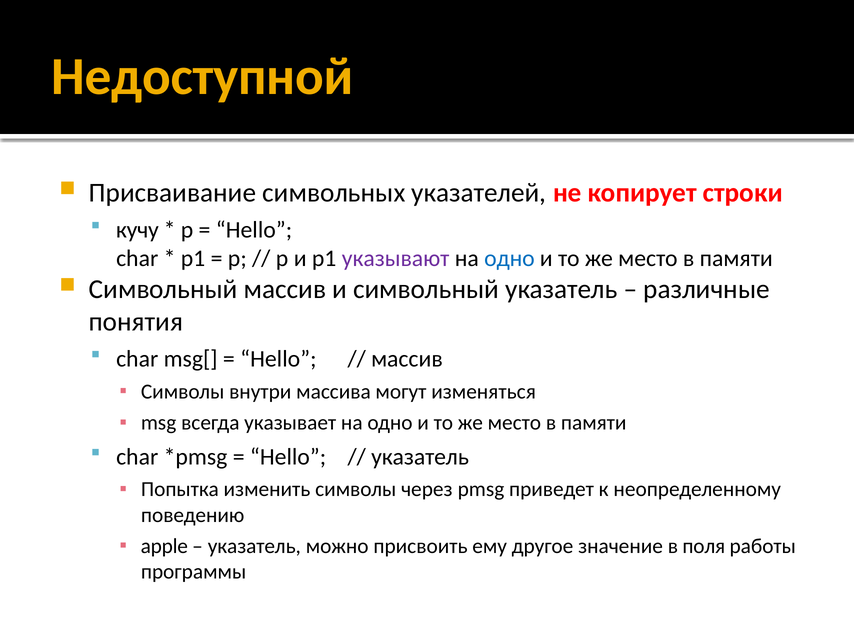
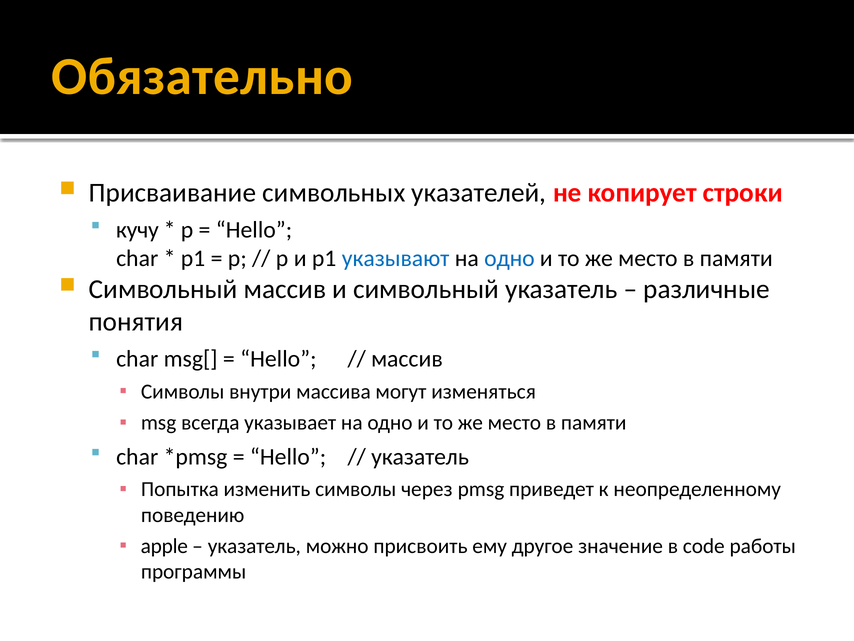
Недоступной: Недоступной -> Обязательно
указывают colour: purple -> blue
поля: поля -> code
